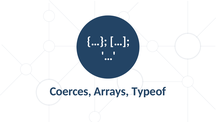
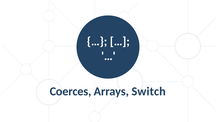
Typeof: Typeof -> Switch
